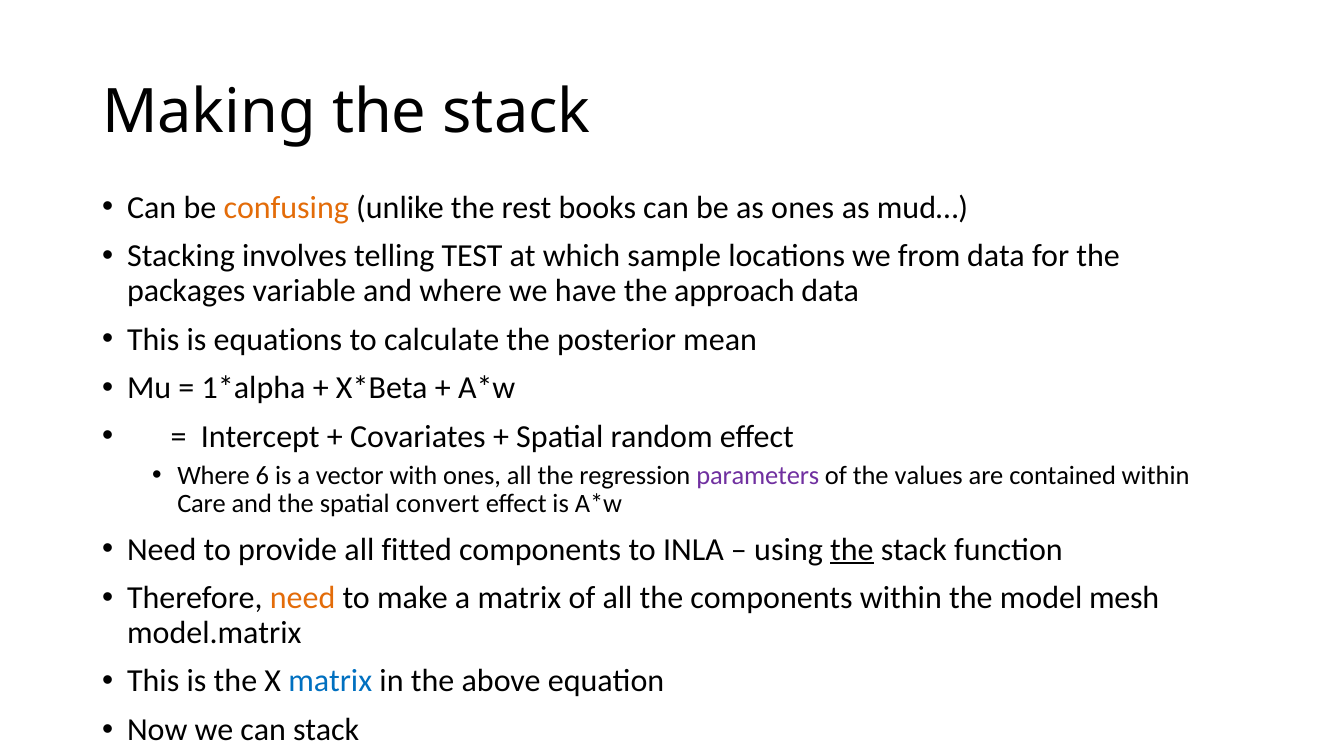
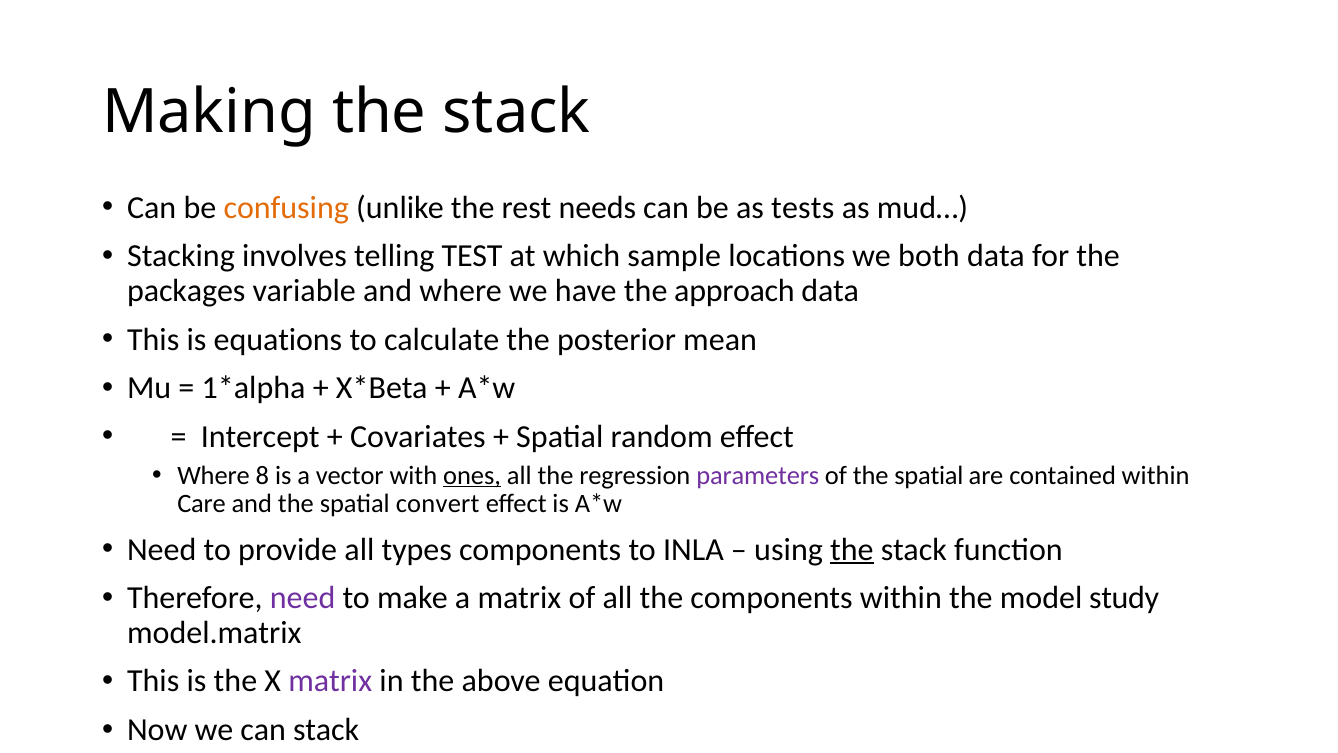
books: books -> needs
as ones: ones -> tests
from: from -> both
6: 6 -> 8
ones at (472, 475) underline: none -> present
of the values: values -> spatial
fitted: fitted -> types
need at (303, 598) colour: orange -> purple
mesh: mesh -> study
matrix at (330, 681) colour: blue -> purple
